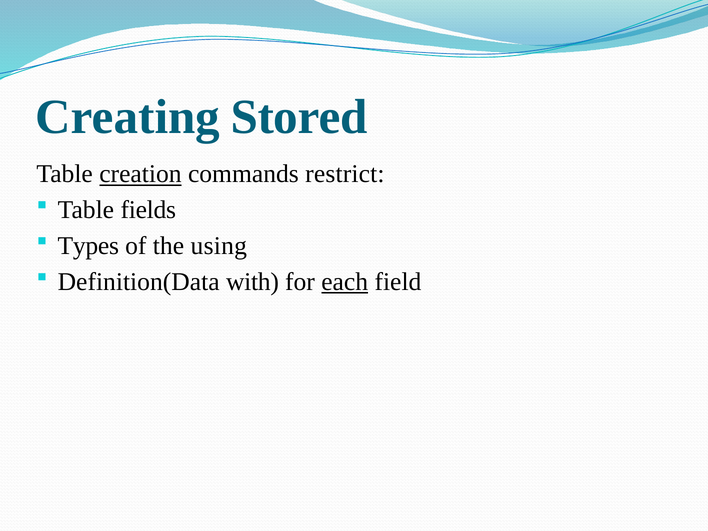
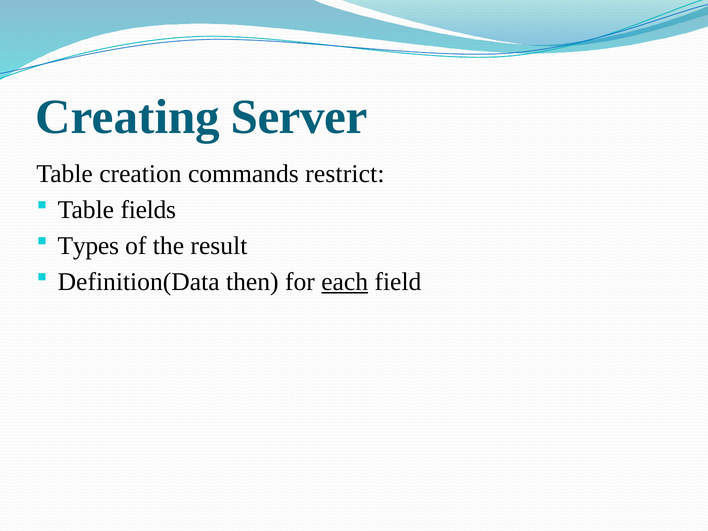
Stored: Stored -> Server
creation underline: present -> none
using: using -> result
with: with -> then
